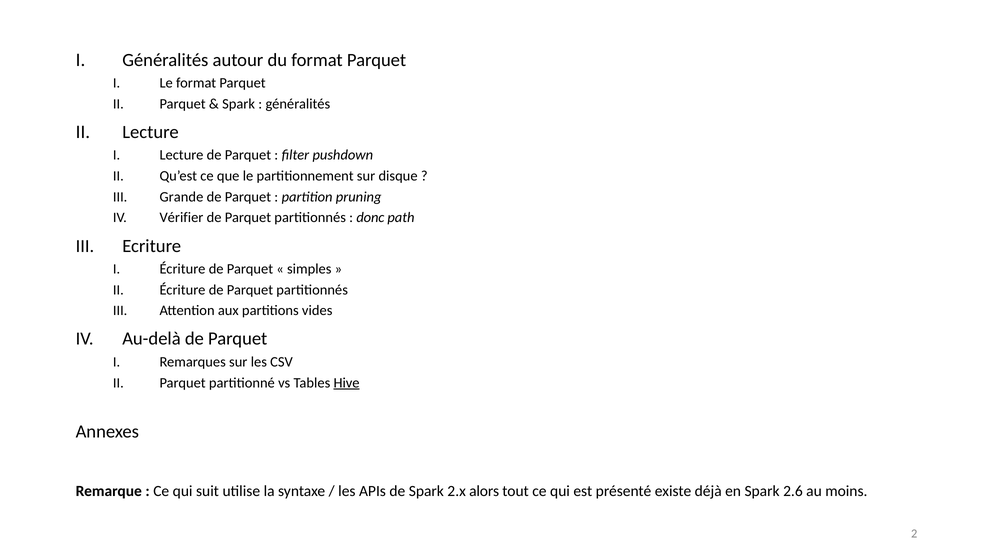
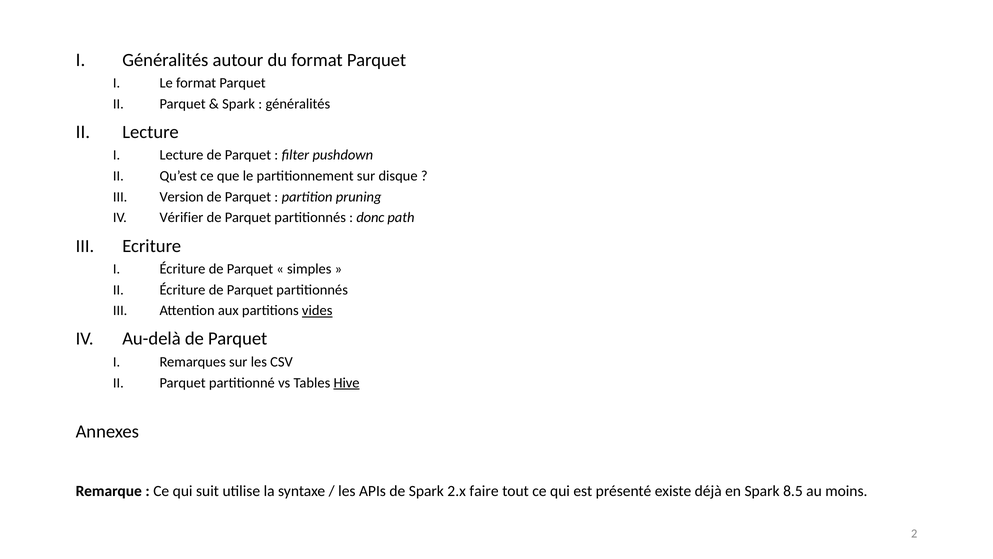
Grande: Grande -> Version
vides underline: none -> present
alors: alors -> faire
2.6: 2.6 -> 8.5
